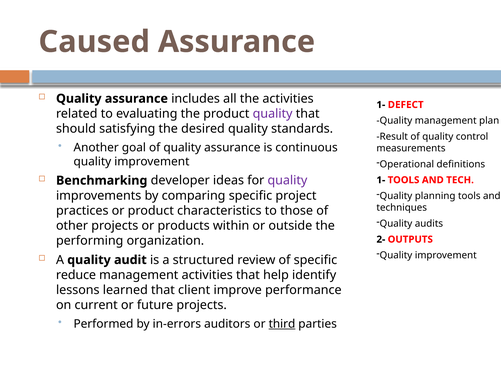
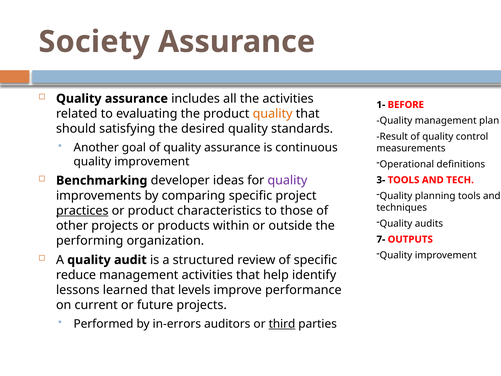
Caused: Caused -> Society
DEFECT: DEFECT -> BEFORE
quality at (273, 114) colour: purple -> orange
1- at (381, 180): 1- -> 3-
practices underline: none -> present
2-: 2- -> 7-
client: client -> levels
